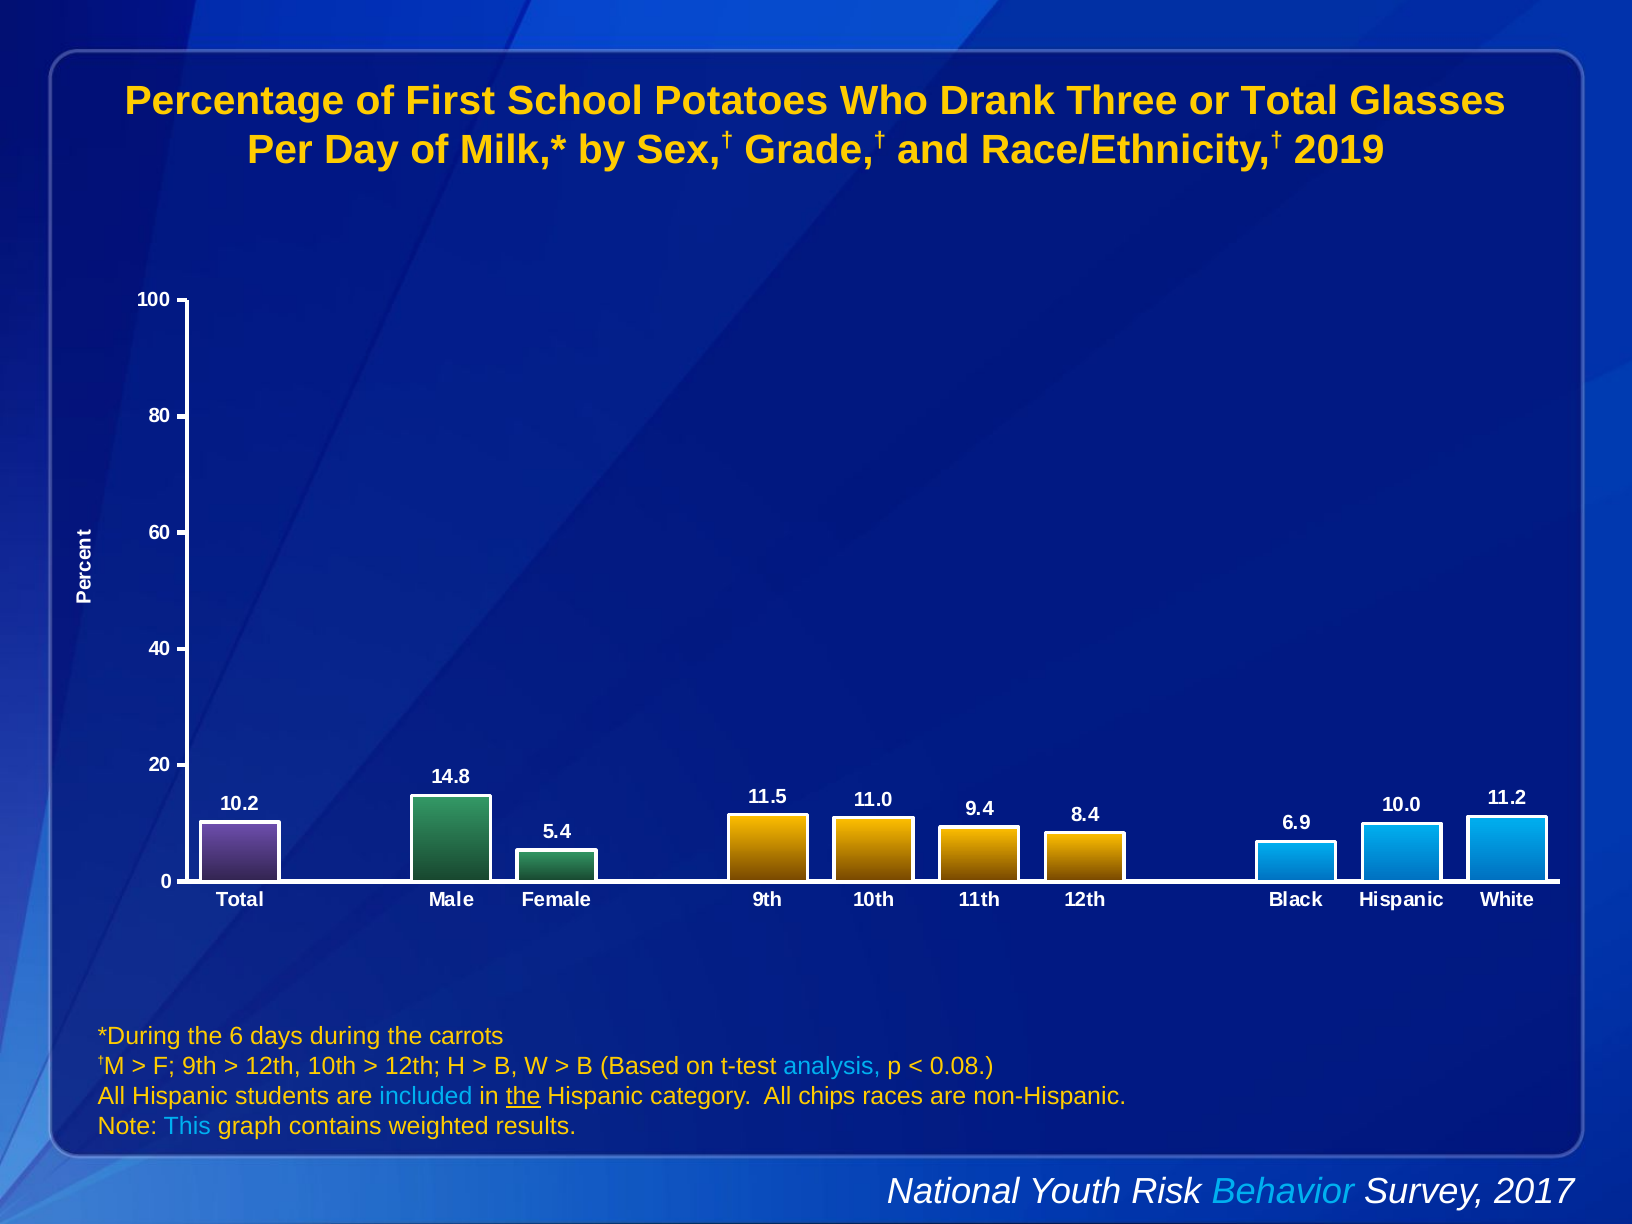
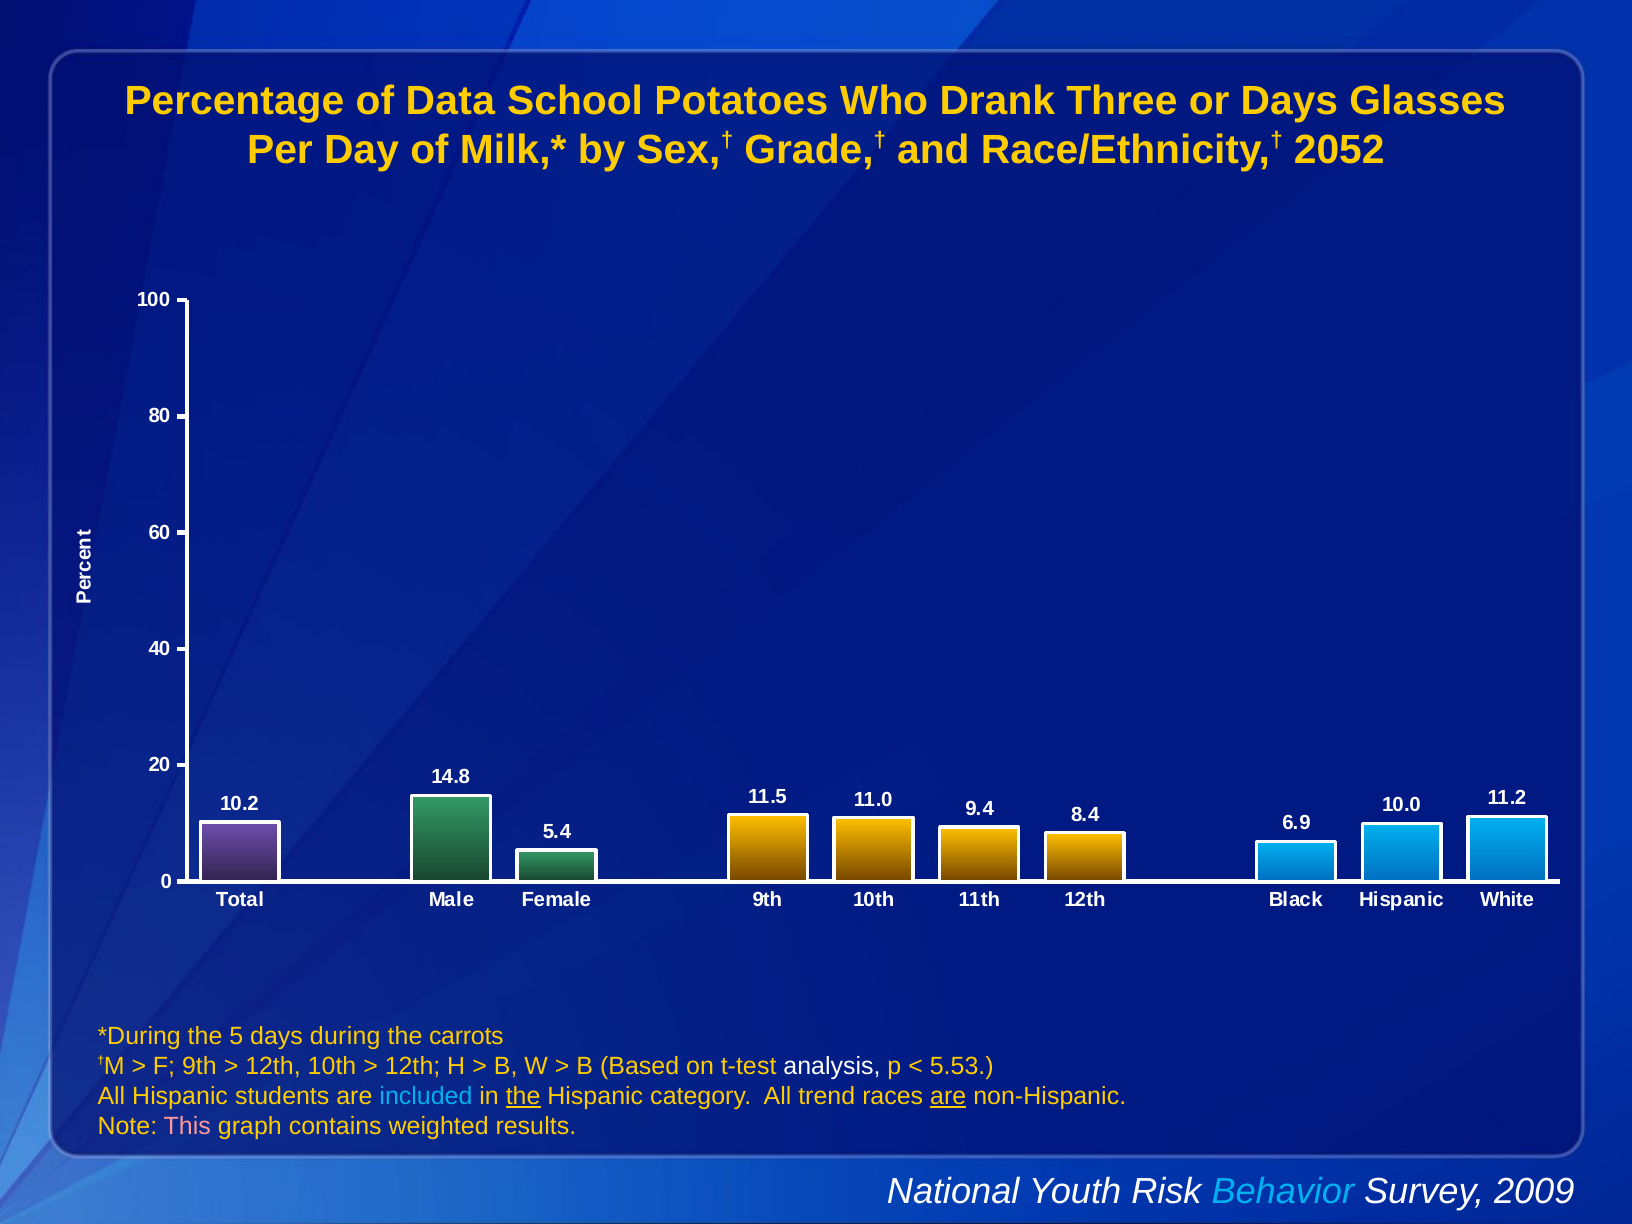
First: First -> Data
or Total: Total -> Days
2019: 2019 -> 2052
6: 6 -> 5
analysis colour: light blue -> white
0.08: 0.08 -> 5.53
chips: chips -> trend
are at (948, 1096) underline: none -> present
This colour: light blue -> pink
2017: 2017 -> 2009
